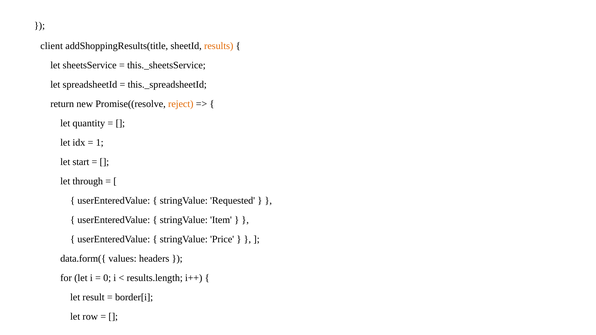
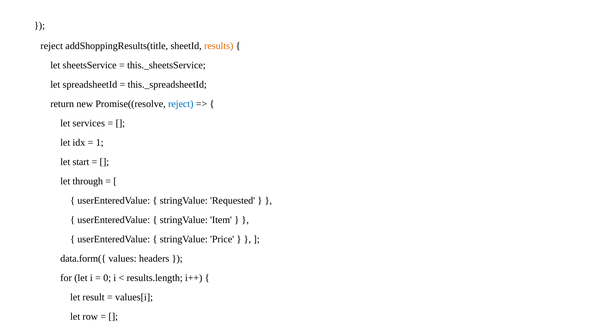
client at (52, 46): client -> reject
reject at (181, 104) colour: orange -> blue
quantity: quantity -> services
border[i: border[i -> values[i
